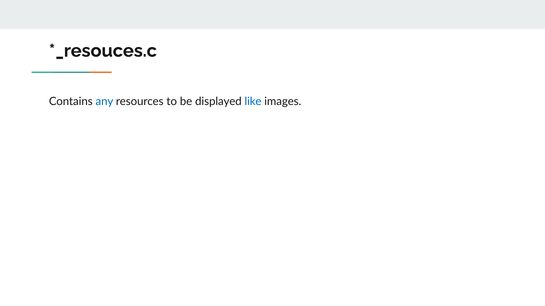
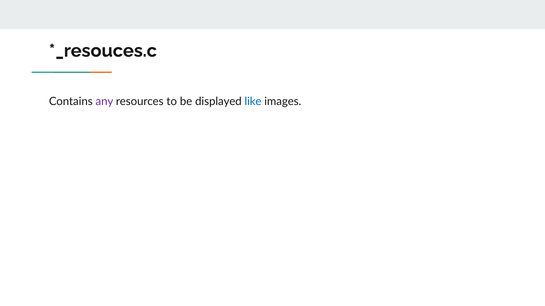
any colour: blue -> purple
